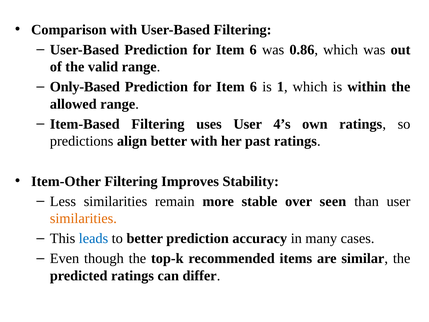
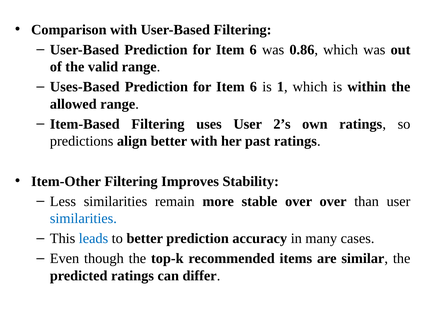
Only-Based: Only-Based -> Uses-Based
4’s: 4’s -> 2’s
over seen: seen -> over
similarities at (83, 218) colour: orange -> blue
